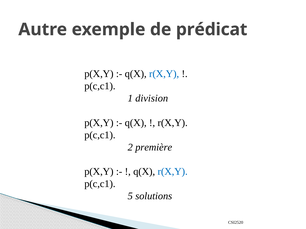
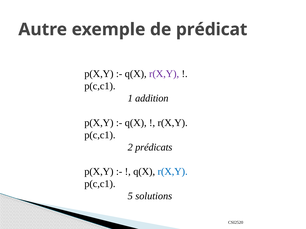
r(X,Y at (164, 74) colour: blue -> purple
division: division -> addition
première: première -> prédicats
